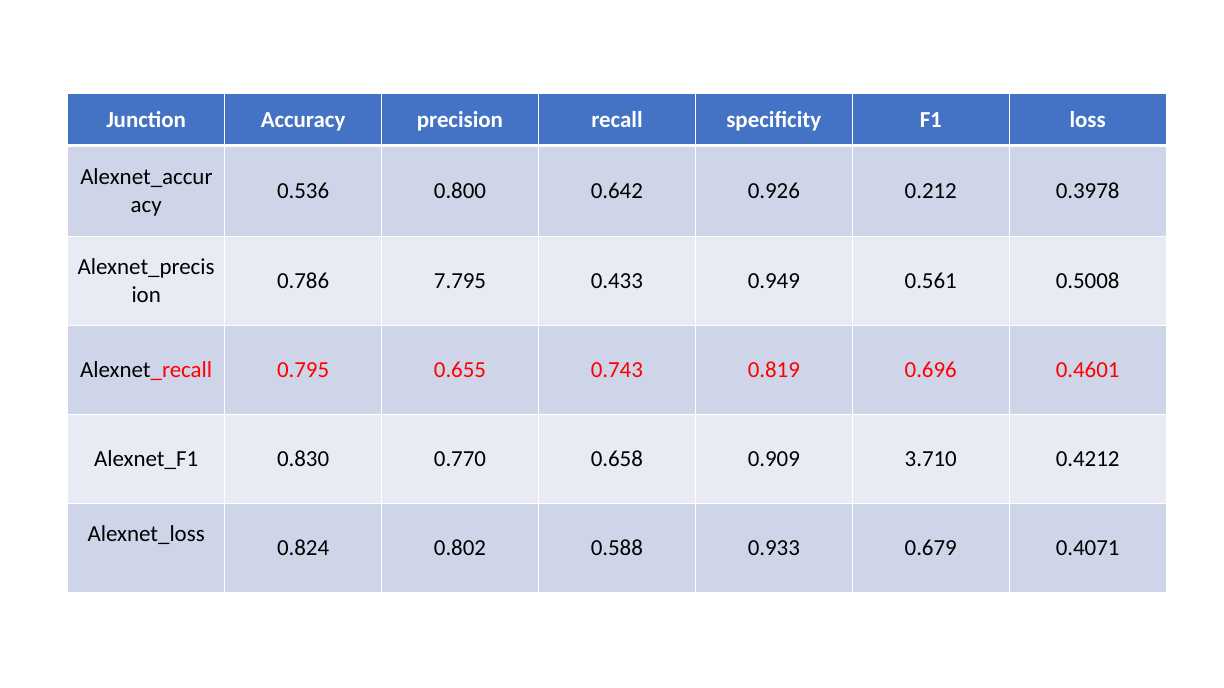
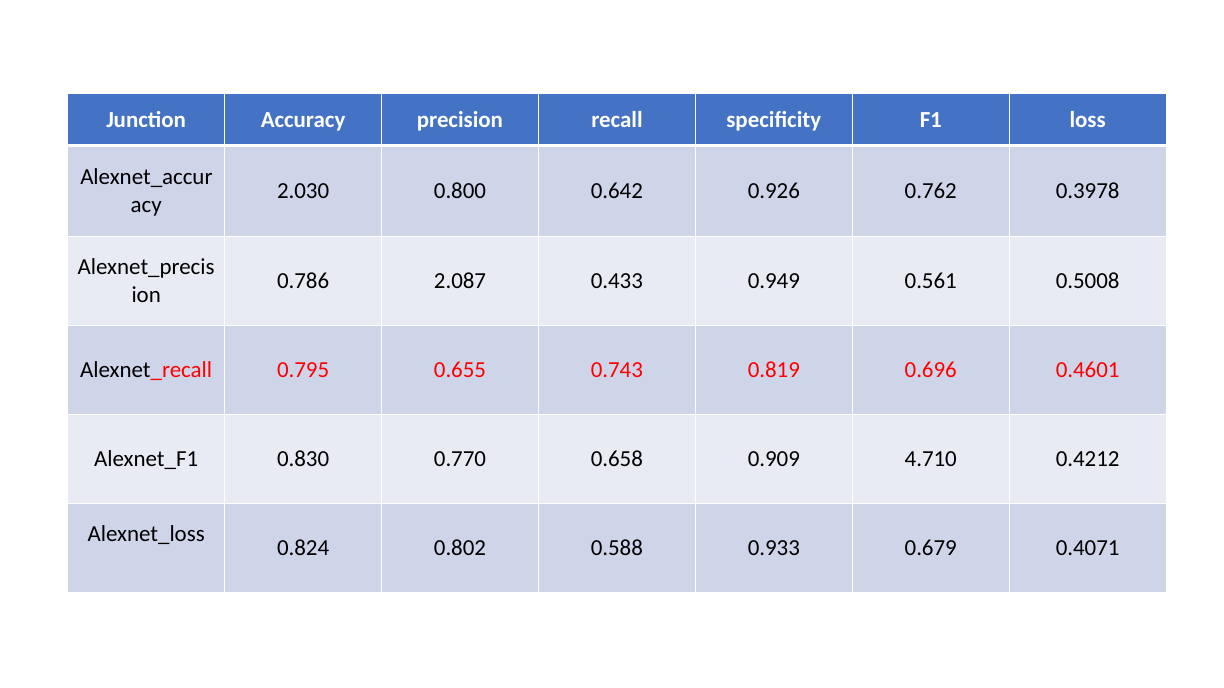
0.536: 0.536 -> 2.030
0.212: 0.212 -> 0.762
7.795: 7.795 -> 2.087
3.710: 3.710 -> 4.710
